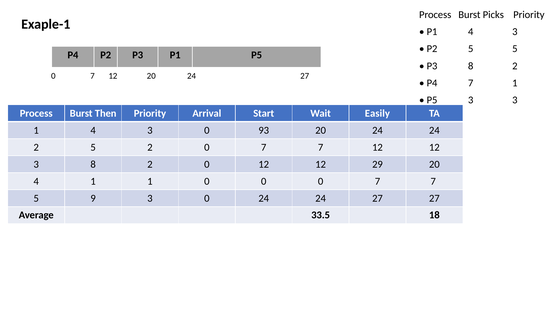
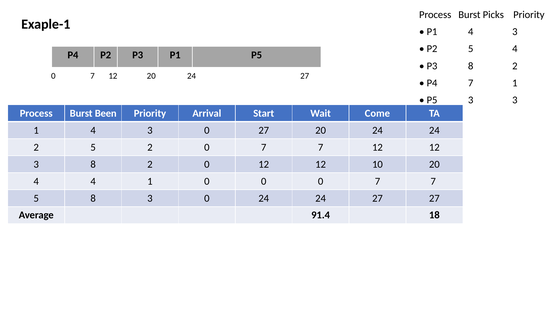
5 5: 5 -> 4
Then: Then -> Been
Easily: Easily -> Come
0 93: 93 -> 27
29: 29 -> 10
4 1: 1 -> 4
5 9: 9 -> 8
33.5: 33.5 -> 91.4
